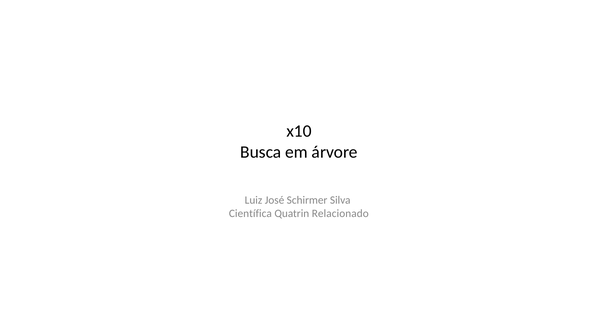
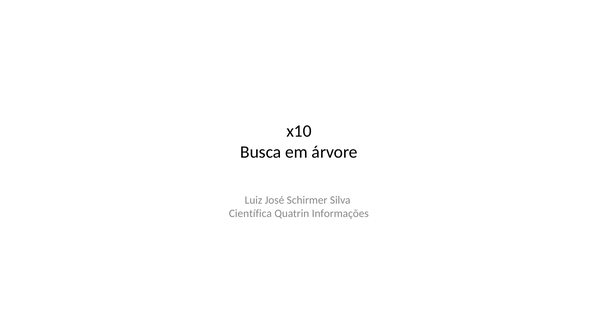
Relacionado: Relacionado -> Informações
